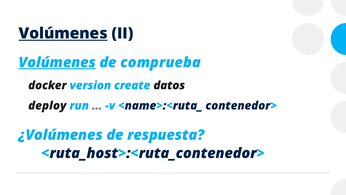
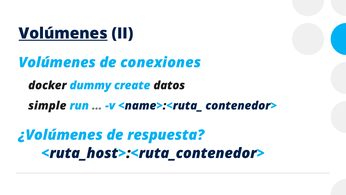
Volúmenes at (57, 62) underline: present -> none
comprueba: comprueba -> conexiones
version: version -> dummy
deploy: deploy -> simple
